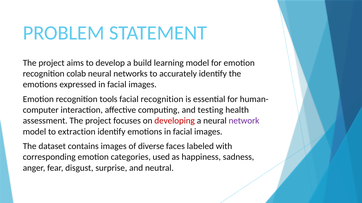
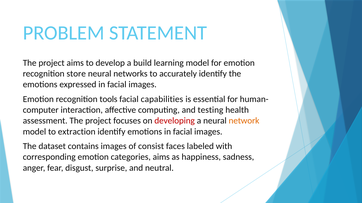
colab: colab -> store
facial recognition: recognition -> capabilities
network colour: purple -> orange
diverse: diverse -> consist
categories used: used -> aims
